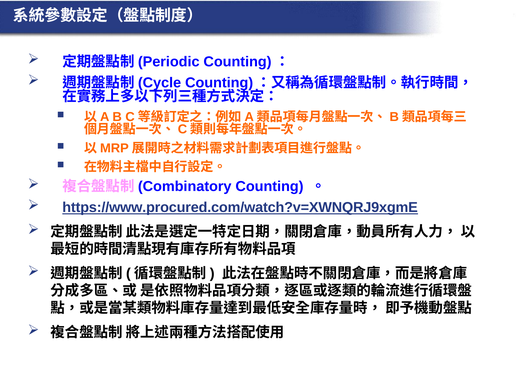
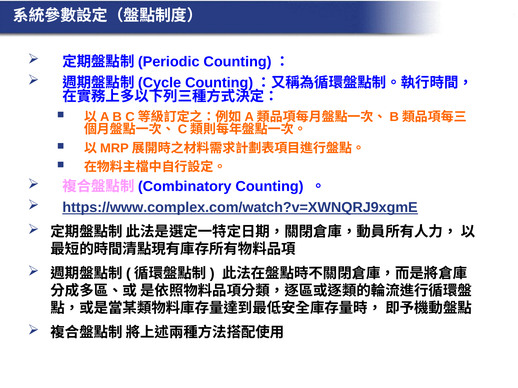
https://www.procured.com/watch?v=XWNQRJ9xgmE: https://www.procured.com/watch?v=XWNQRJ9xgmE -> https://www.complex.com/watch?v=XWNQRJ9xgmE
